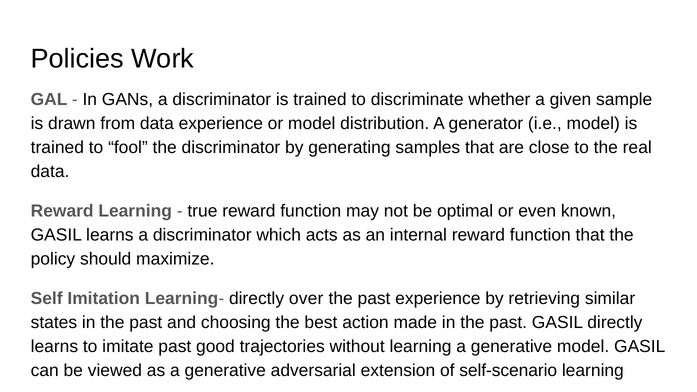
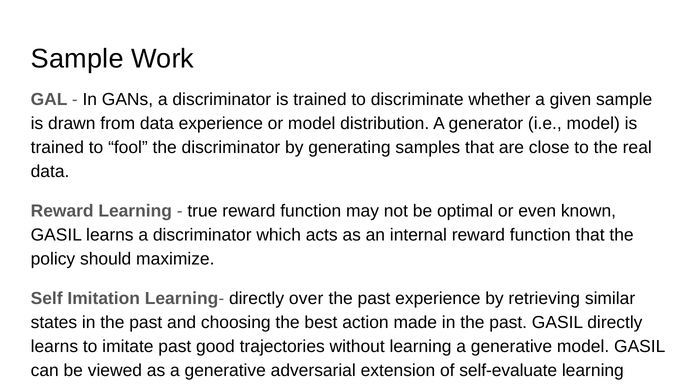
Policies at (77, 59): Policies -> Sample
self-scenario: self-scenario -> self-evaluate
